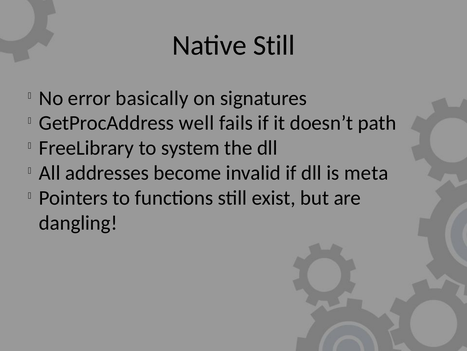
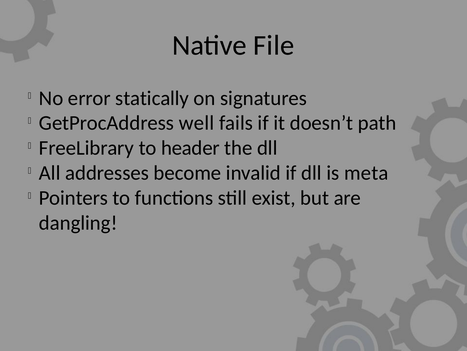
Native Still: Still -> File
basically: basically -> statically
system: system -> header
